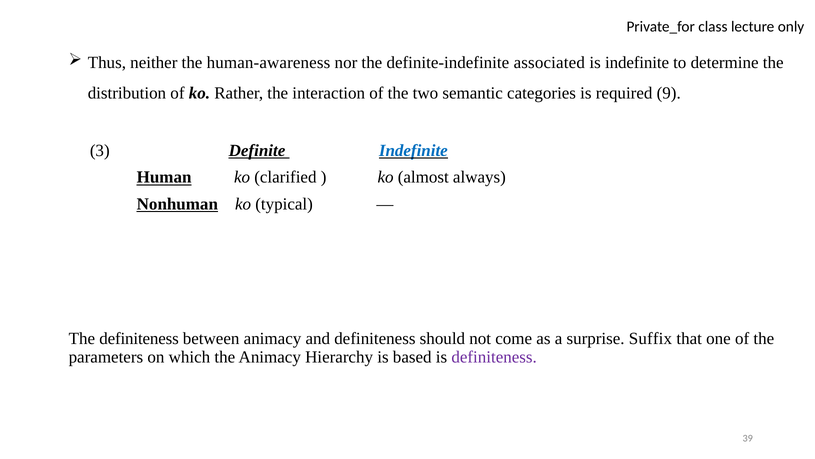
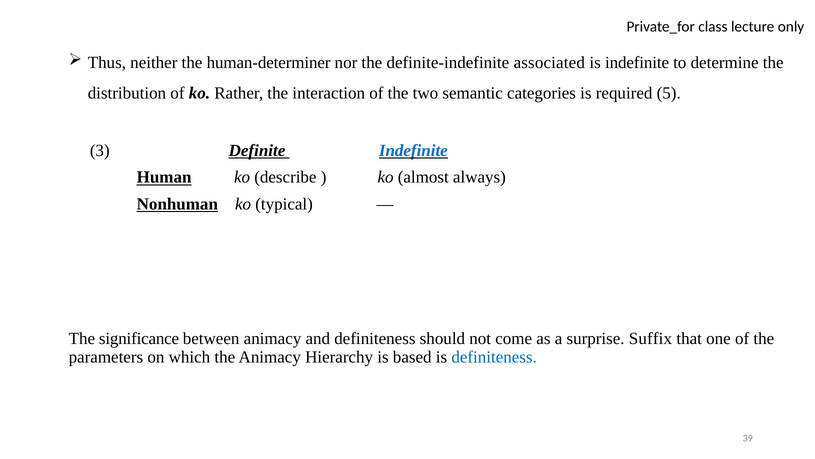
human-awareness: human-awareness -> human-determiner
9: 9 -> 5
clarified: clarified -> describe
The definiteness: definiteness -> significance
definiteness at (494, 357) colour: purple -> blue
